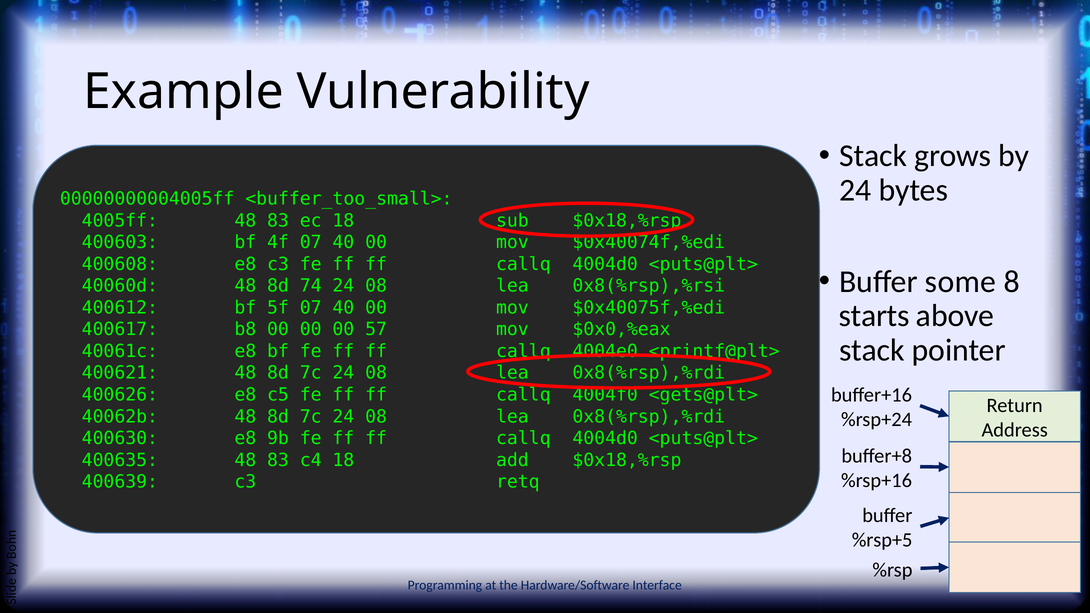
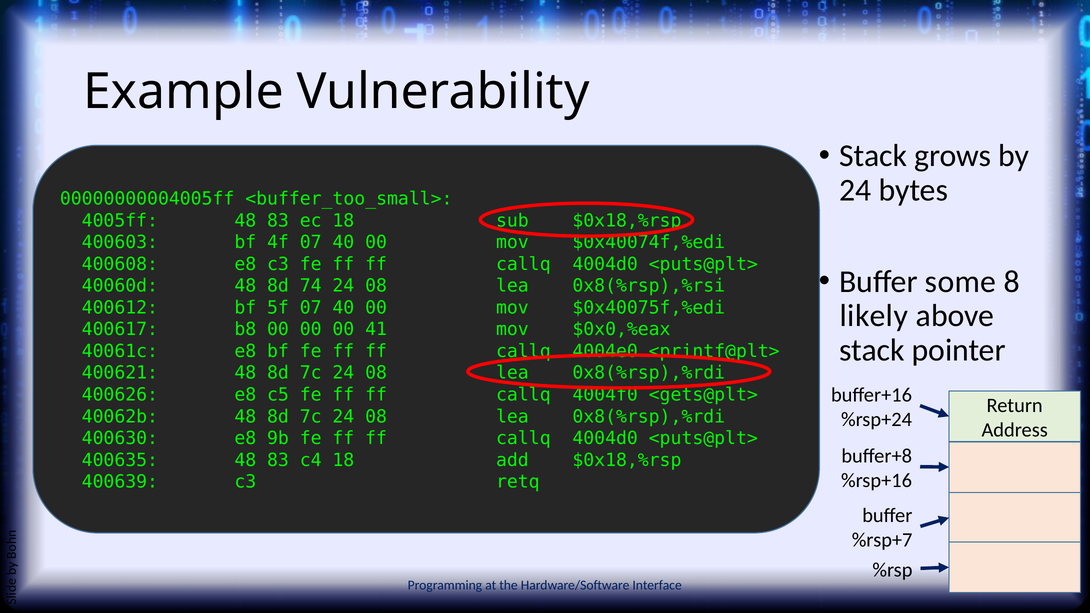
starts: starts -> likely
57: 57 -> 41
%rsp+5: %rsp+5 -> %rsp+7
